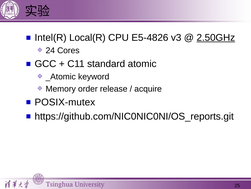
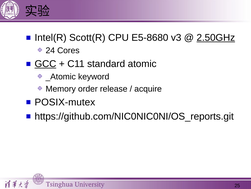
Local(R: Local(R -> Scott(R
E5-4826: E5-4826 -> E5-8680
GCC underline: none -> present
